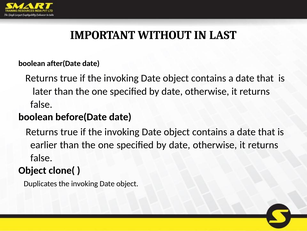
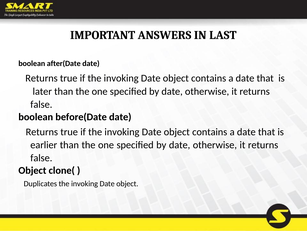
WITHOUT: WITHOUT -> ANSWERS
